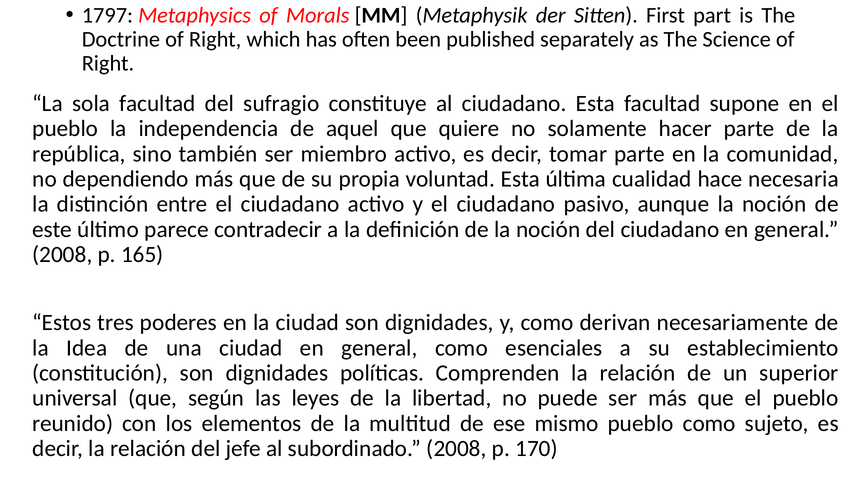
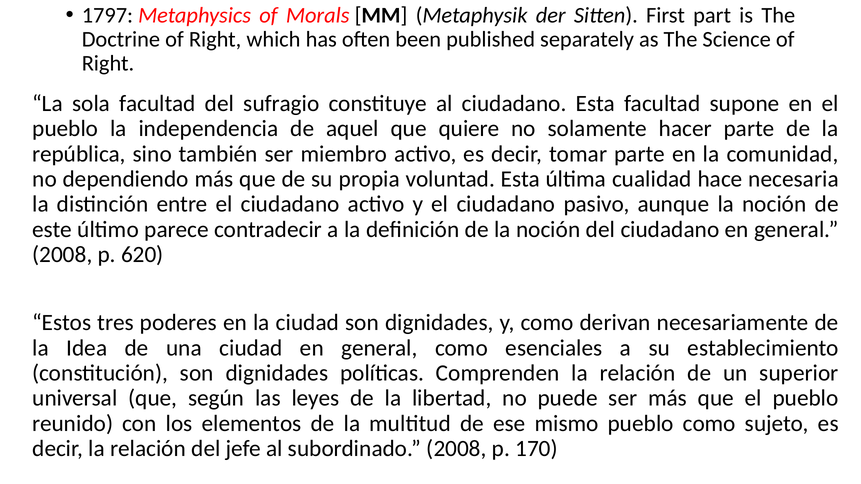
165: 165 -> 620
